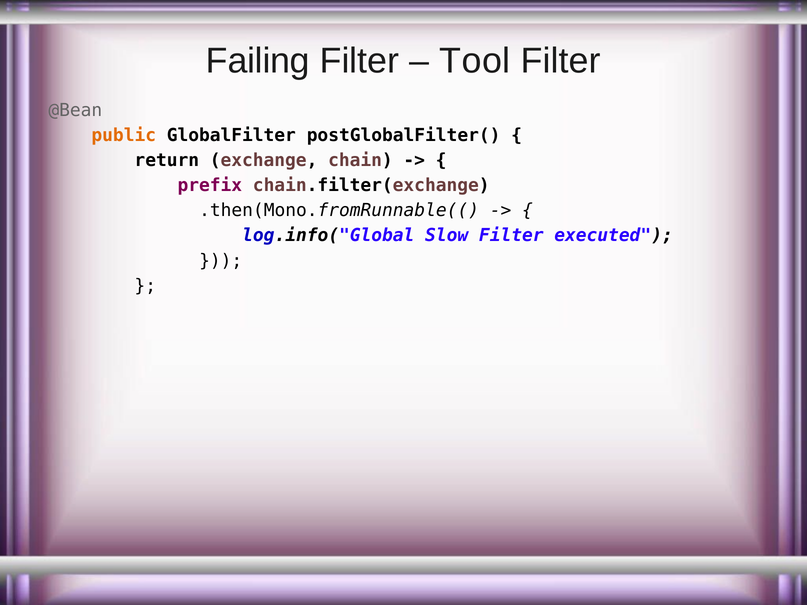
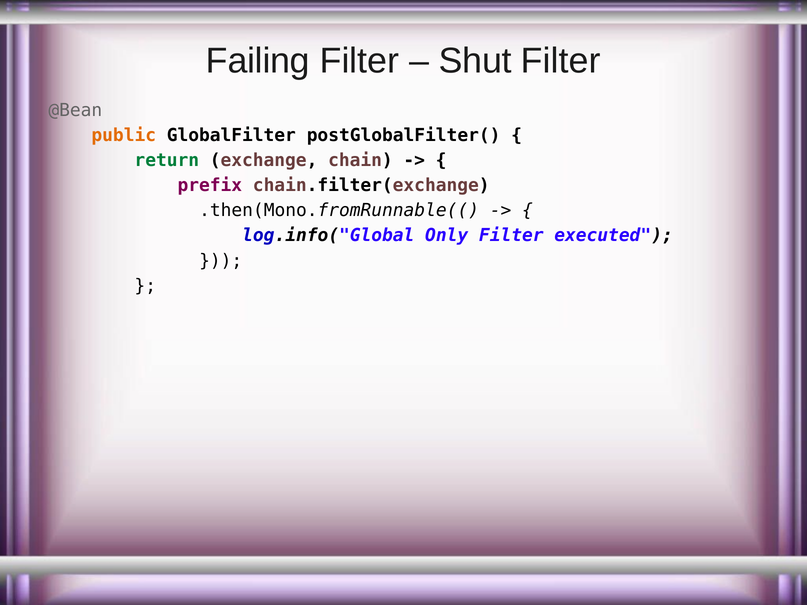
Tool: Tool -> Shut
return colour: black -> green
Slow: Slow -> Only
